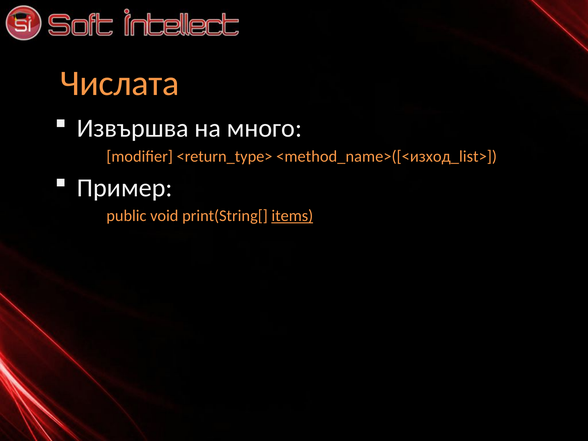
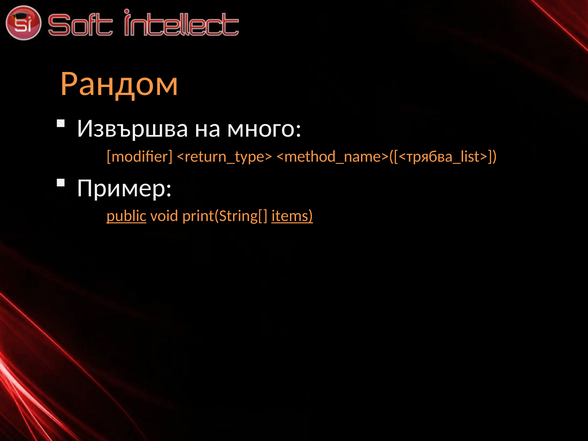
Числата: Числата -> Рандом
<method_name>([<изход_list>: <method_name>([<изход_list> -> <method_name>([<трябва_list>
public underline: none -> present
